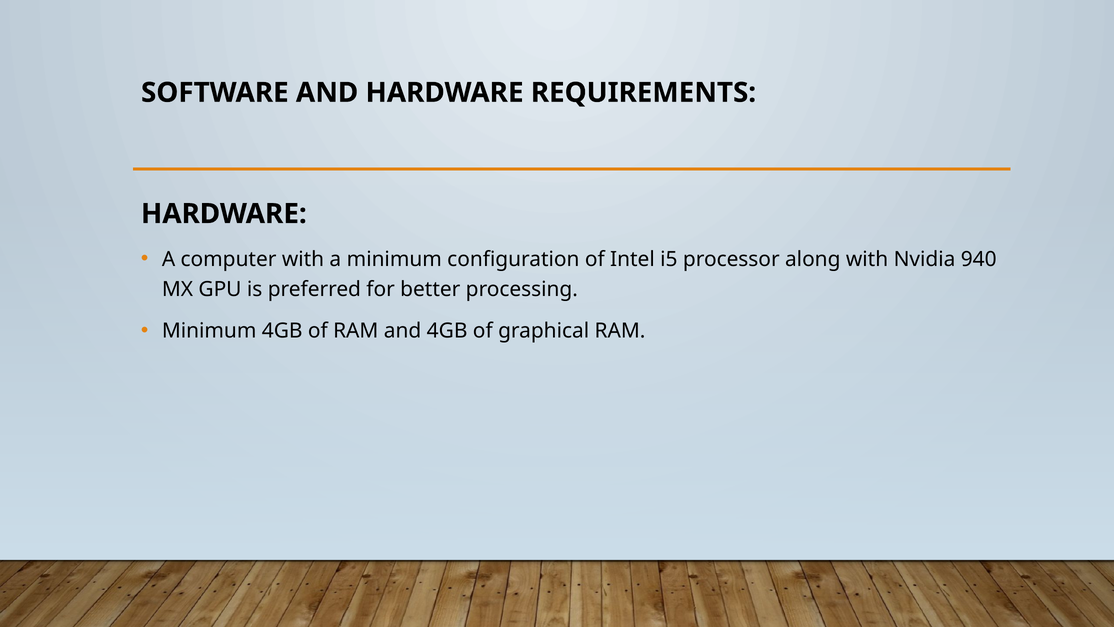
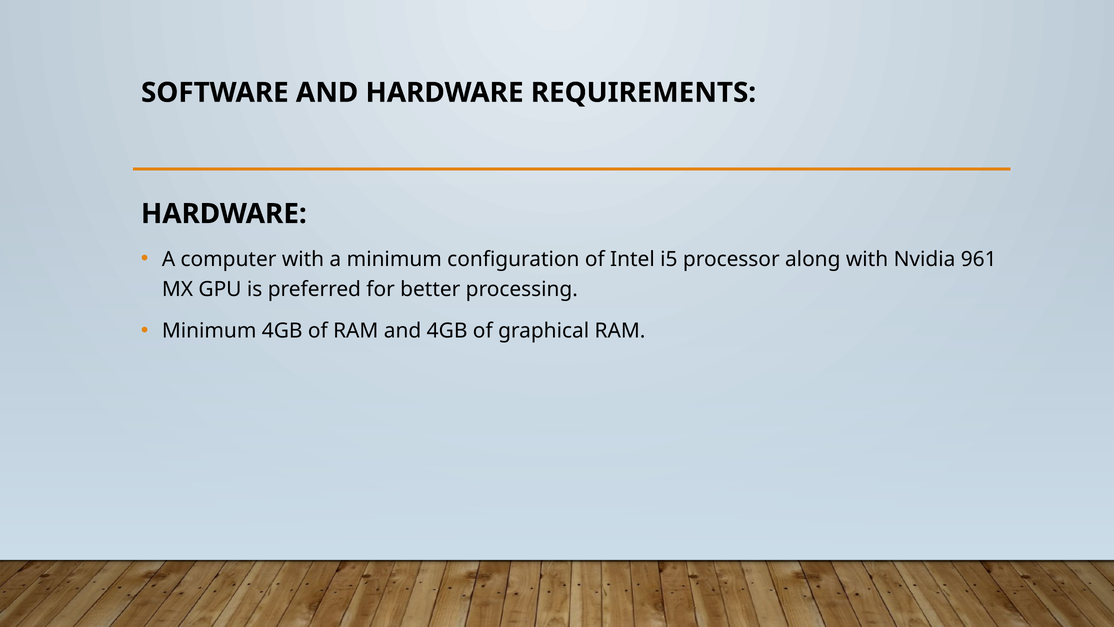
940: 940 -> 961
